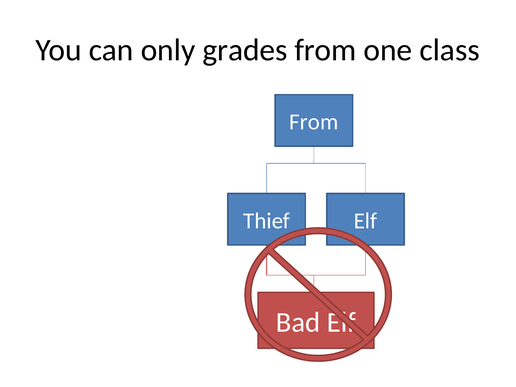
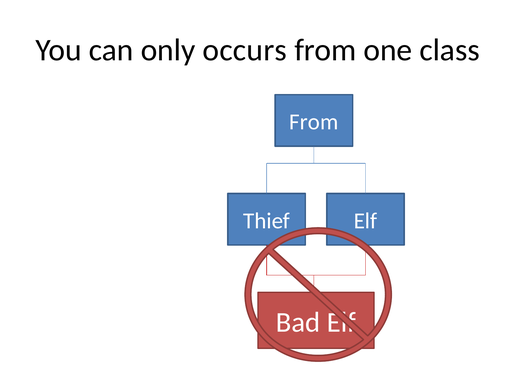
grades: grades -> occurs
